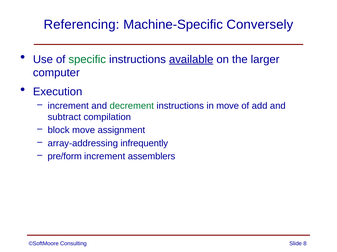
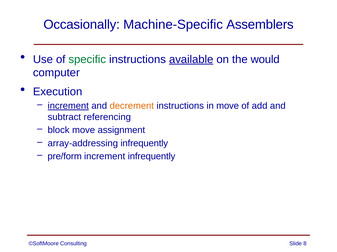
Referencing: Referencing -> Occasionally
Conversely: Conversely -> Assemblers
larger: larger -> would
increment at (68, 106) underline: none -> present
decrement colour: green -> orange
compilation: compilation -> referencing
increment assemblers: assemblers -> infrequently
